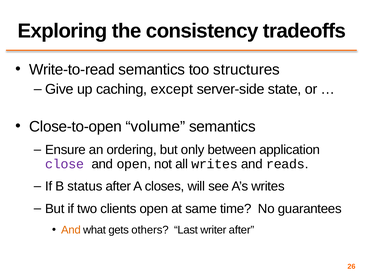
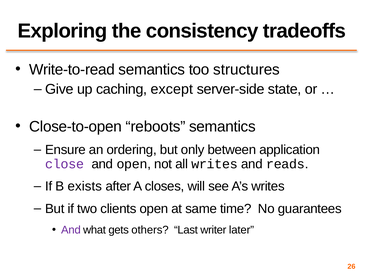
volume: volume -> reboots
status: status -> exists
And at (71, 230) colour: orange -> purple
writer after: after -> later
